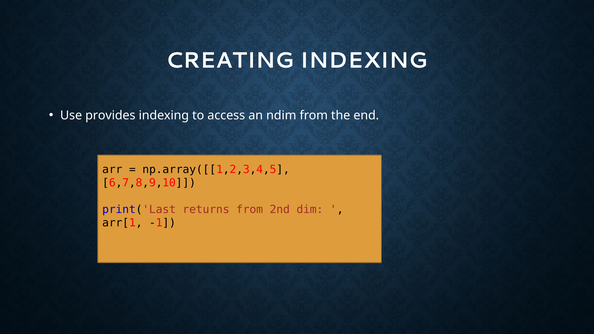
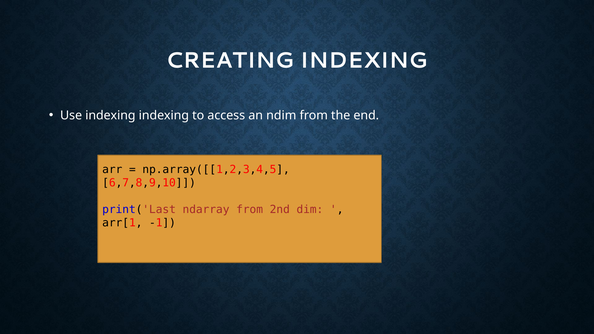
Use provides: provides -> indexing
returns: returns -> ndarray
